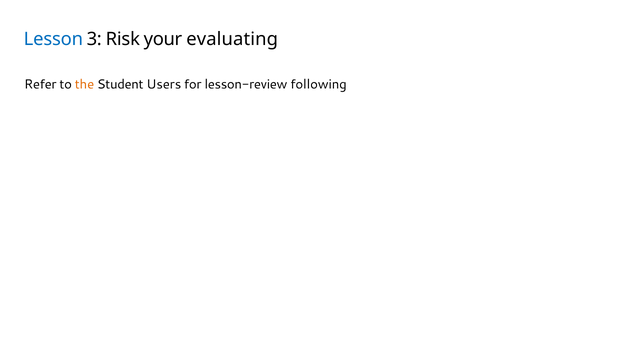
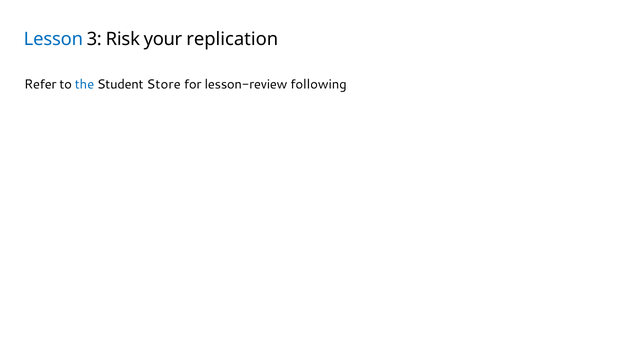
evaluating: evaluating -> replication
the colour: orange -> blue
Users: Users -> Store
